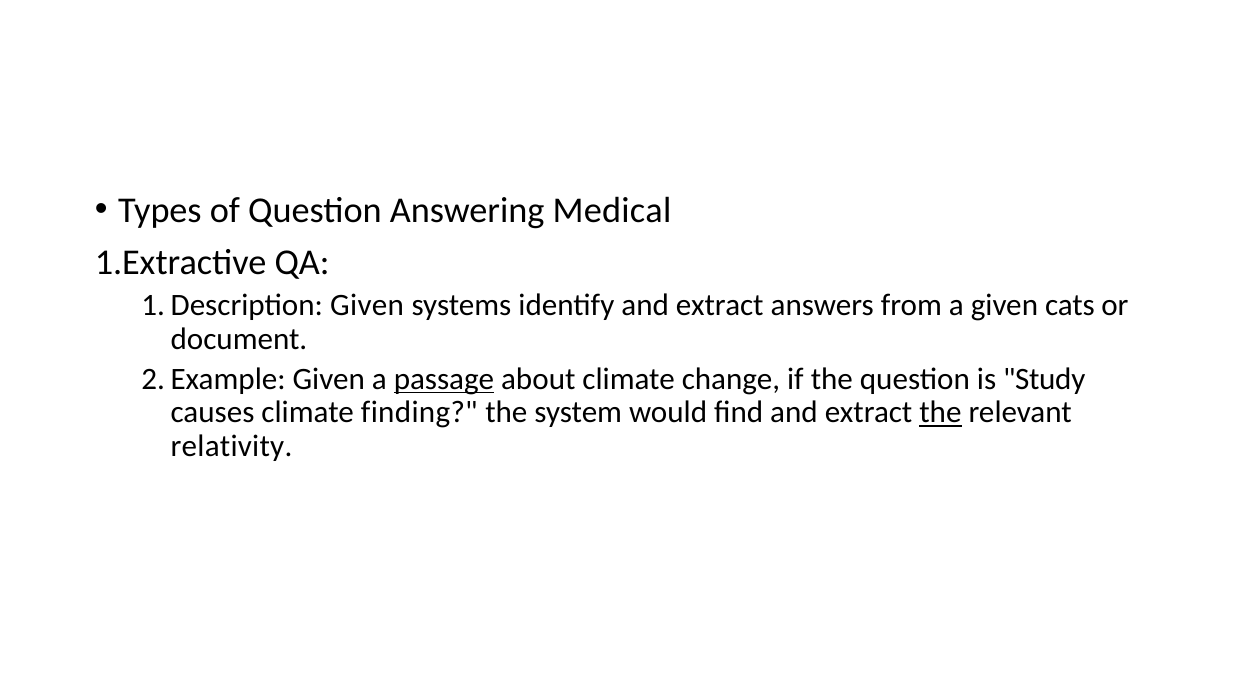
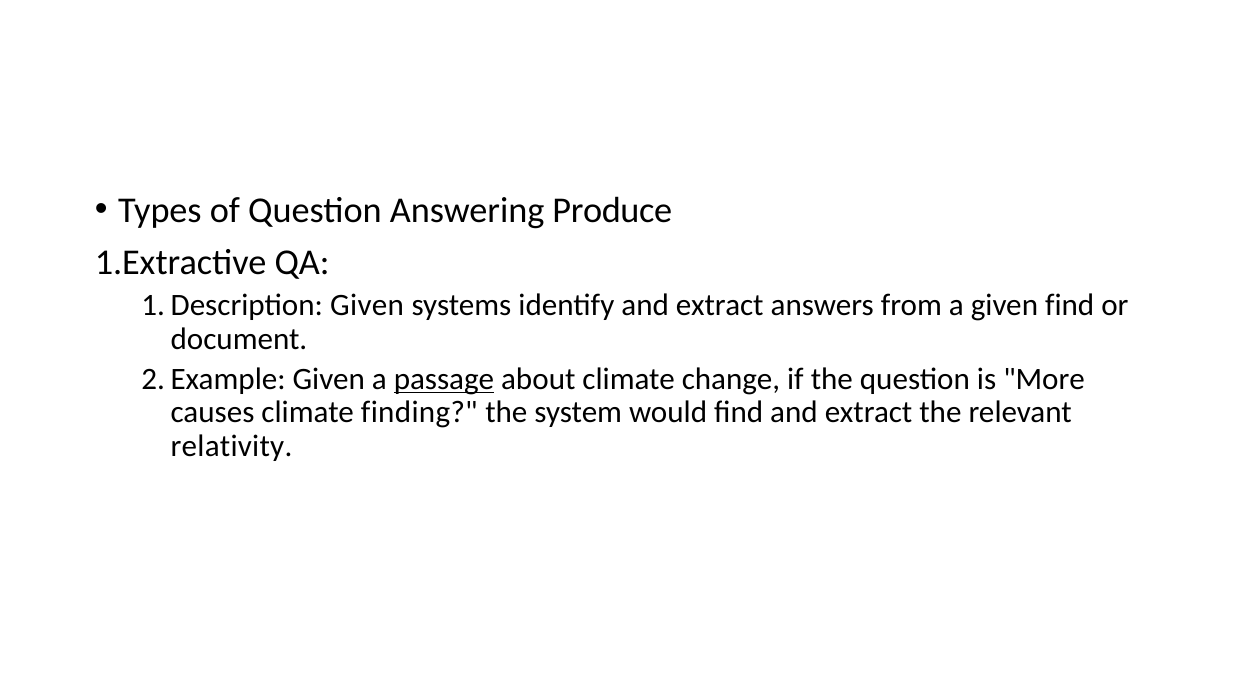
Medical: Medical -> Produce
given cats: cats -> find
Study: Study -> More
the at (940, 413) underline: present -> none
